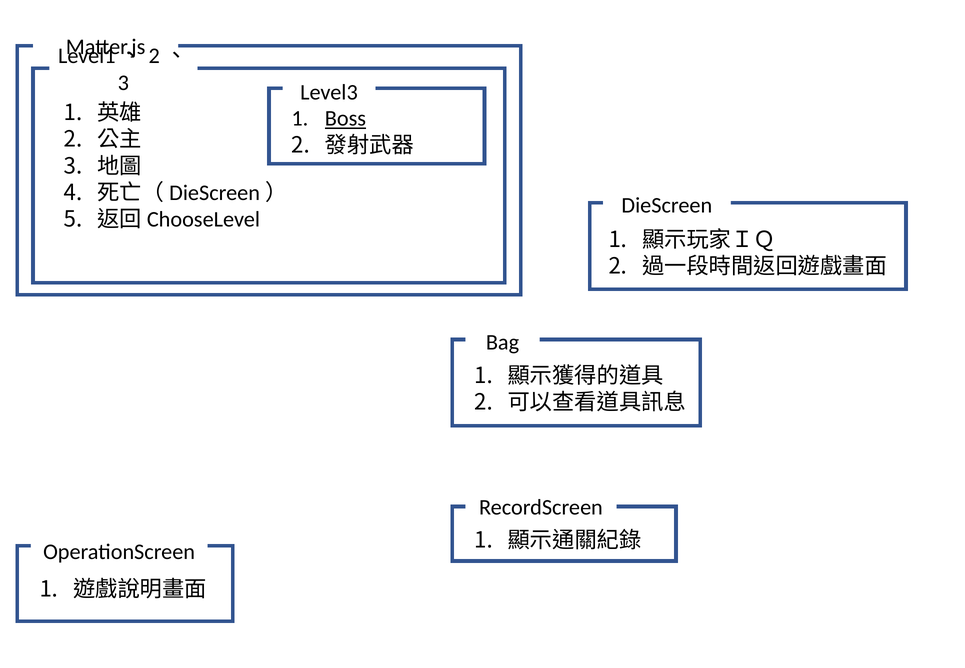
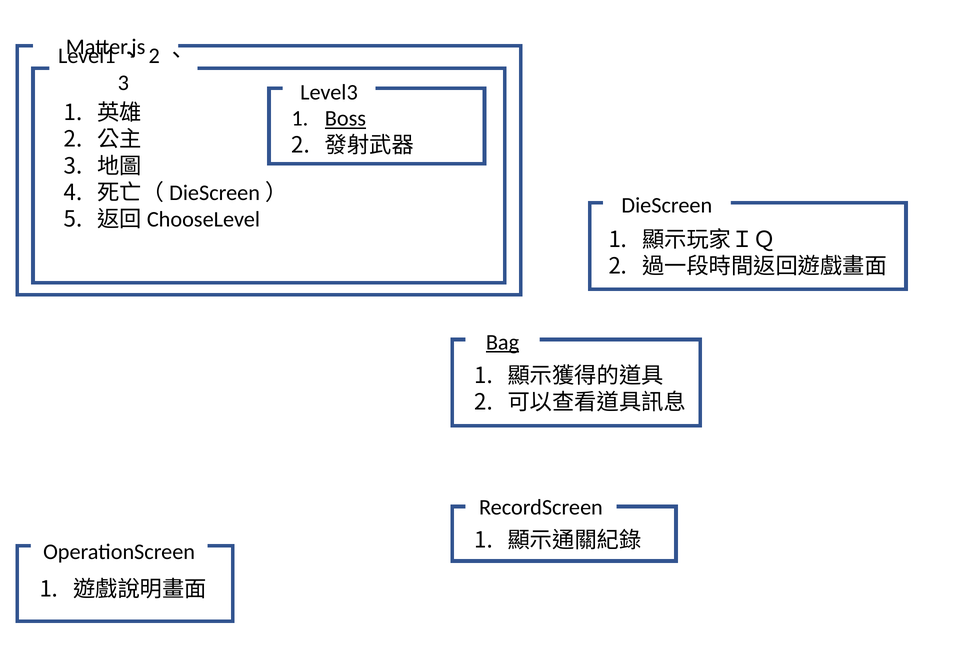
Bag underline: none -> present
